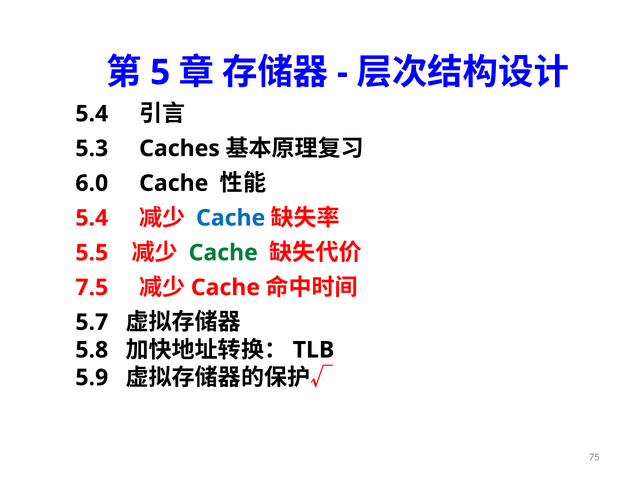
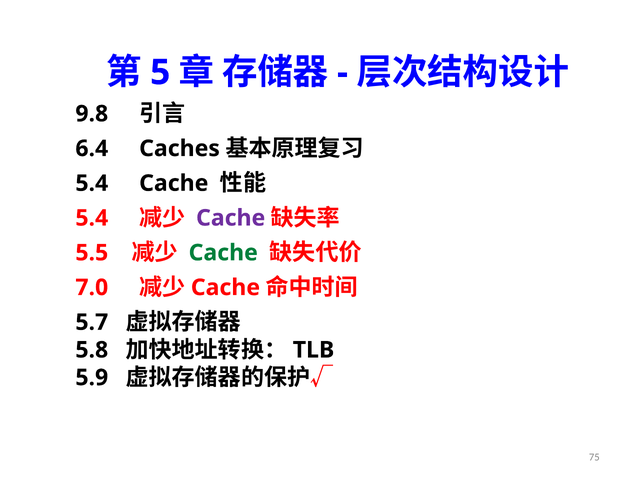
5.4 at (92, 114): 5.4 -> 9.8
5.3: 5.3 -> 6.4
6.0 at (92, 183): 6.0 -> 5.4
Cache at (231, 218) colour: blue -> purple
7.5: 7.5 -> 7.0
